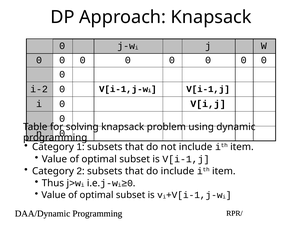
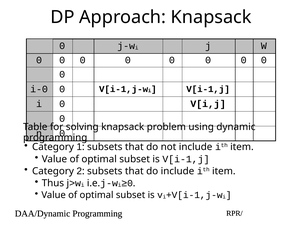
i-2: i-2 -> i-0
